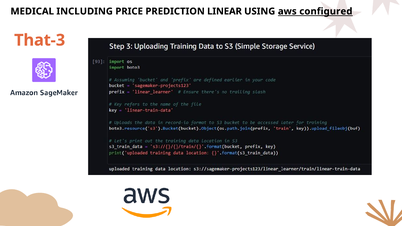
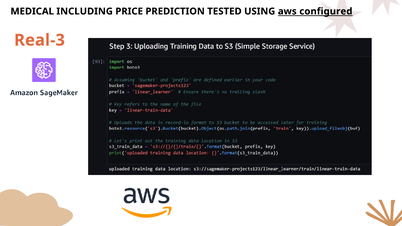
LINEAR: LINEAR -> TESTED
That-3: That-3 -> Real-3
